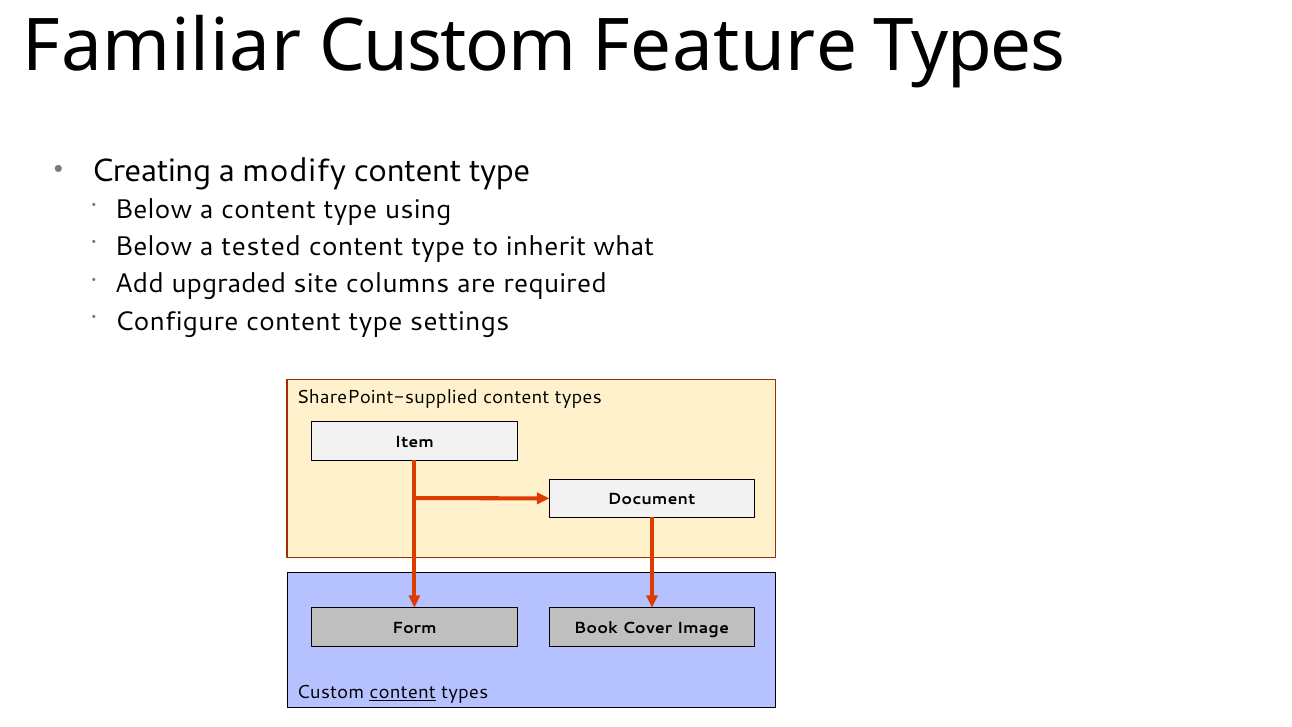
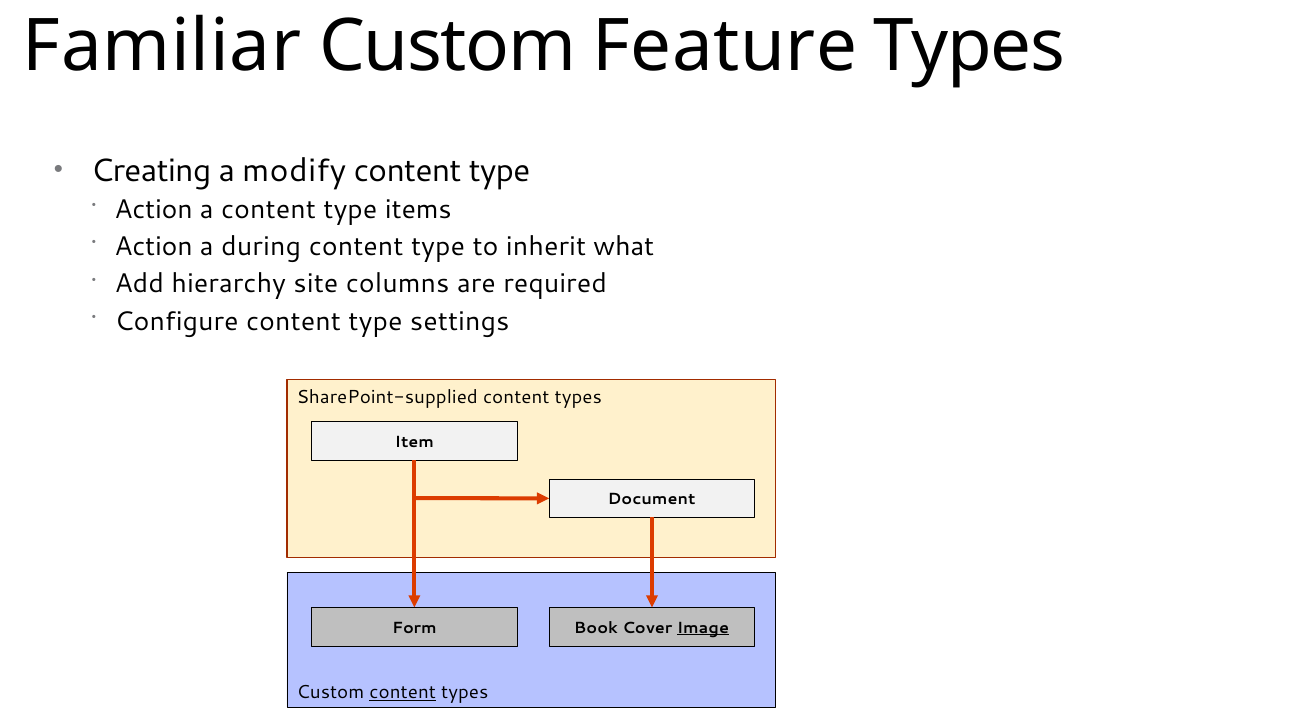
Below at (154, 210): Below -> Action
using: using -> items
Below at (154, 247): Below -> Action
tested: tested -> during
upgraded: upgraded -> hierarchy
Image underline: none -> present
